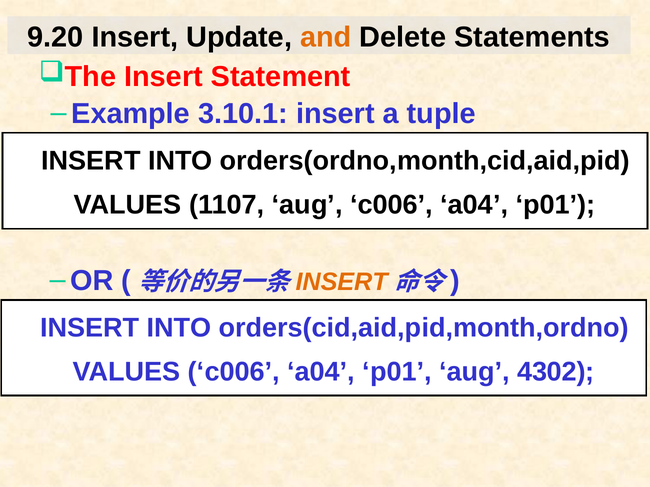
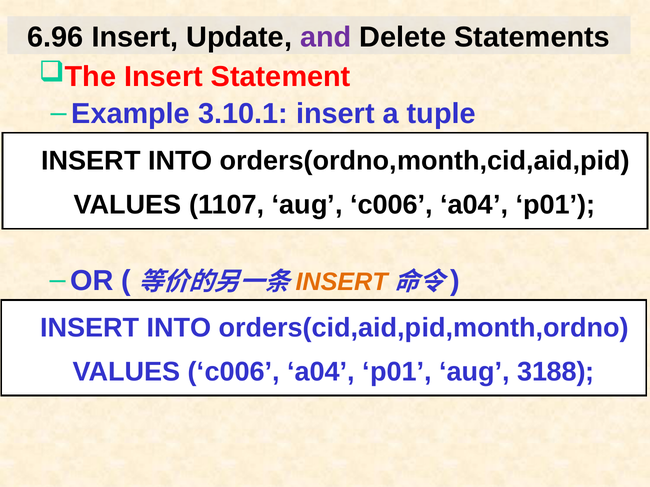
9.20: 9.20 -> 6.96
and colour: orange -> purple
4302: 4302 -> 3188
